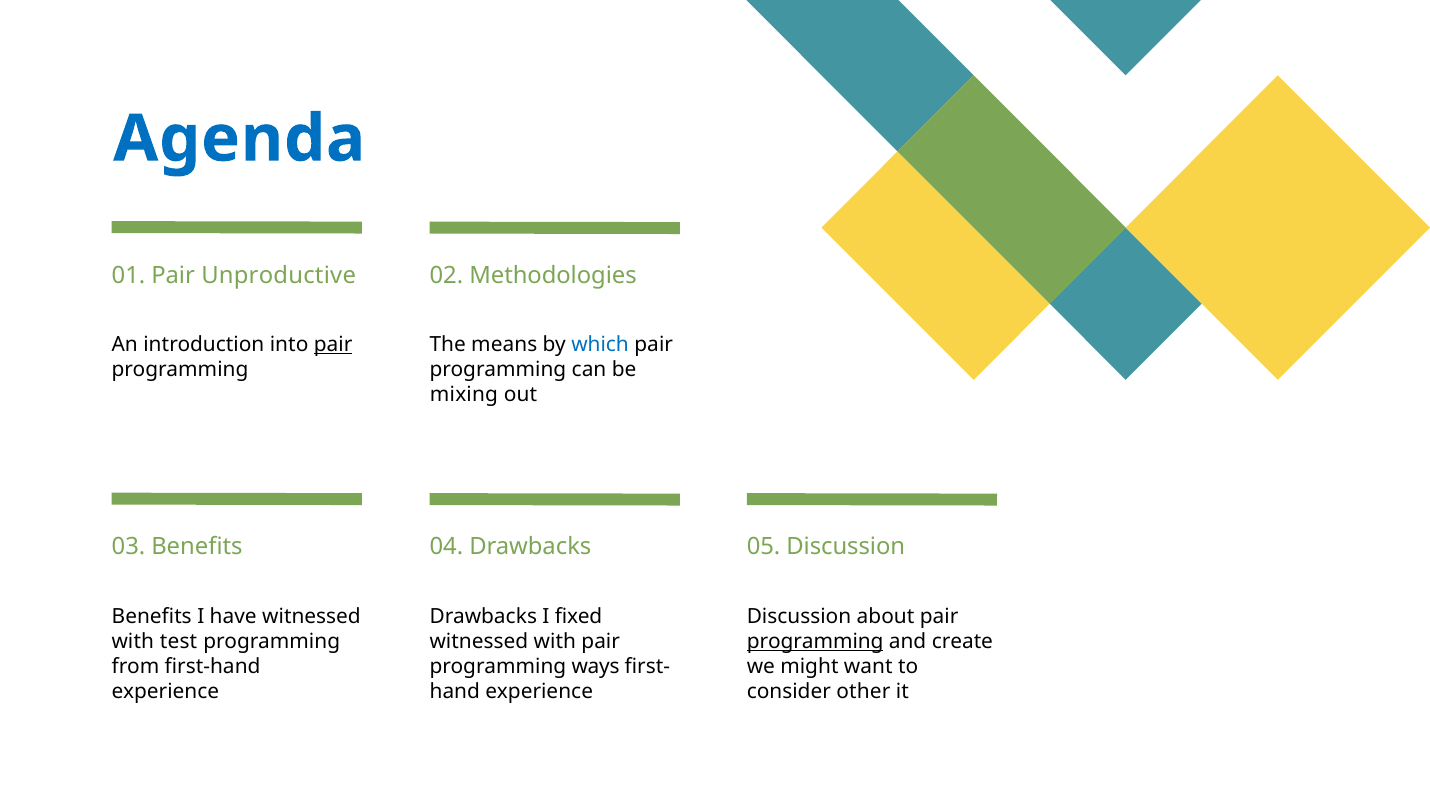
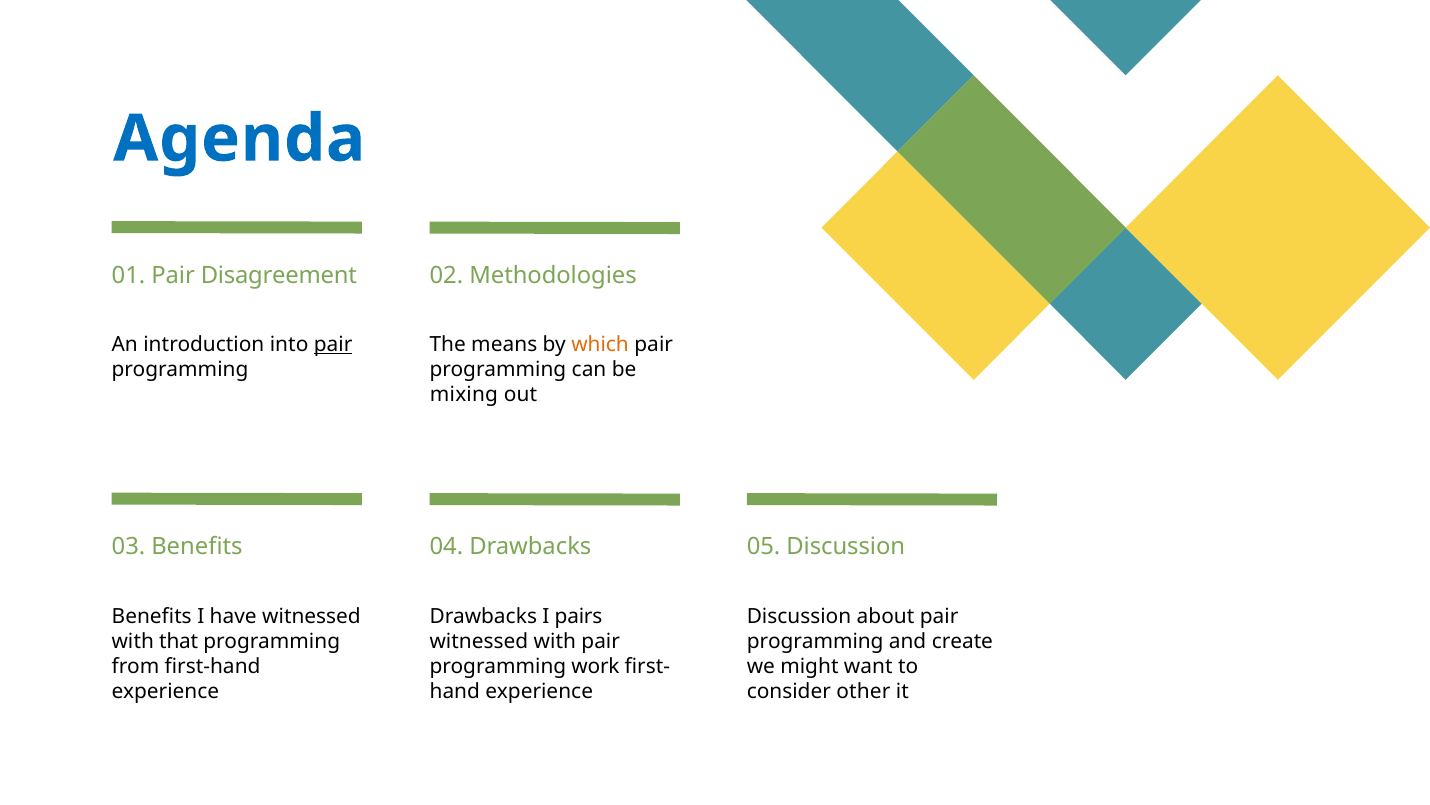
Unproductive: Unproductive -> Disagreement
which colour: blue -> orange
fixed: fixed -> pairs
test: test -> that
programming at (815, 641) underline: present -> none
ways: ways -> work
